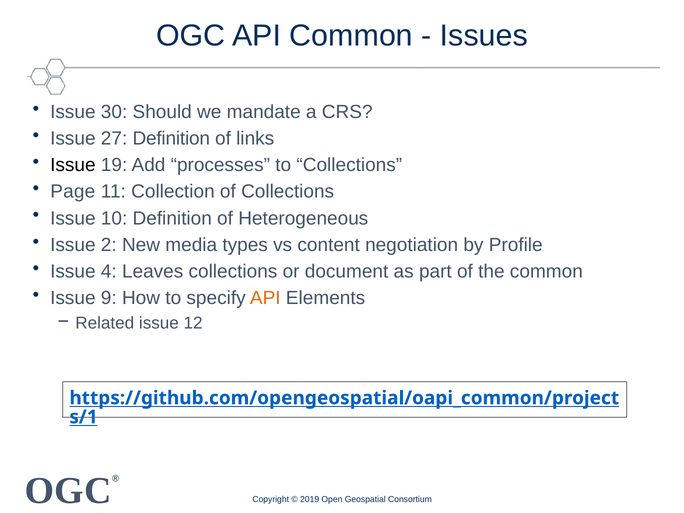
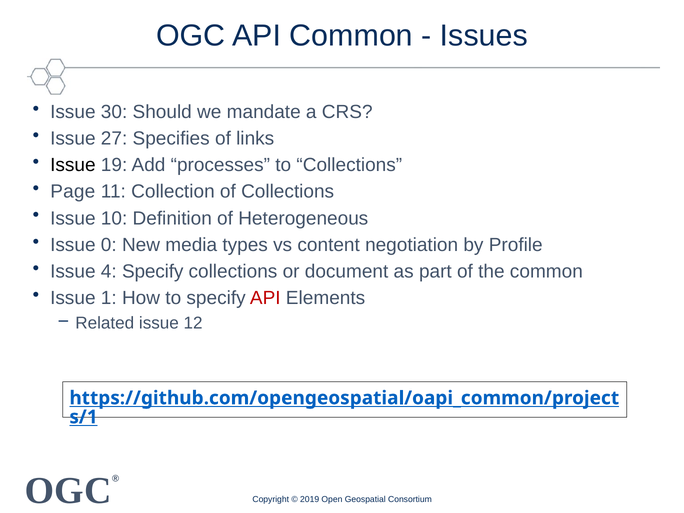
27 Definition: Definition -> Specifies
2: 2 -> 0
4 Leaves: Leaves -> Specify
9: 9 -> 1
API at (265, 298) colour: orange -> red
